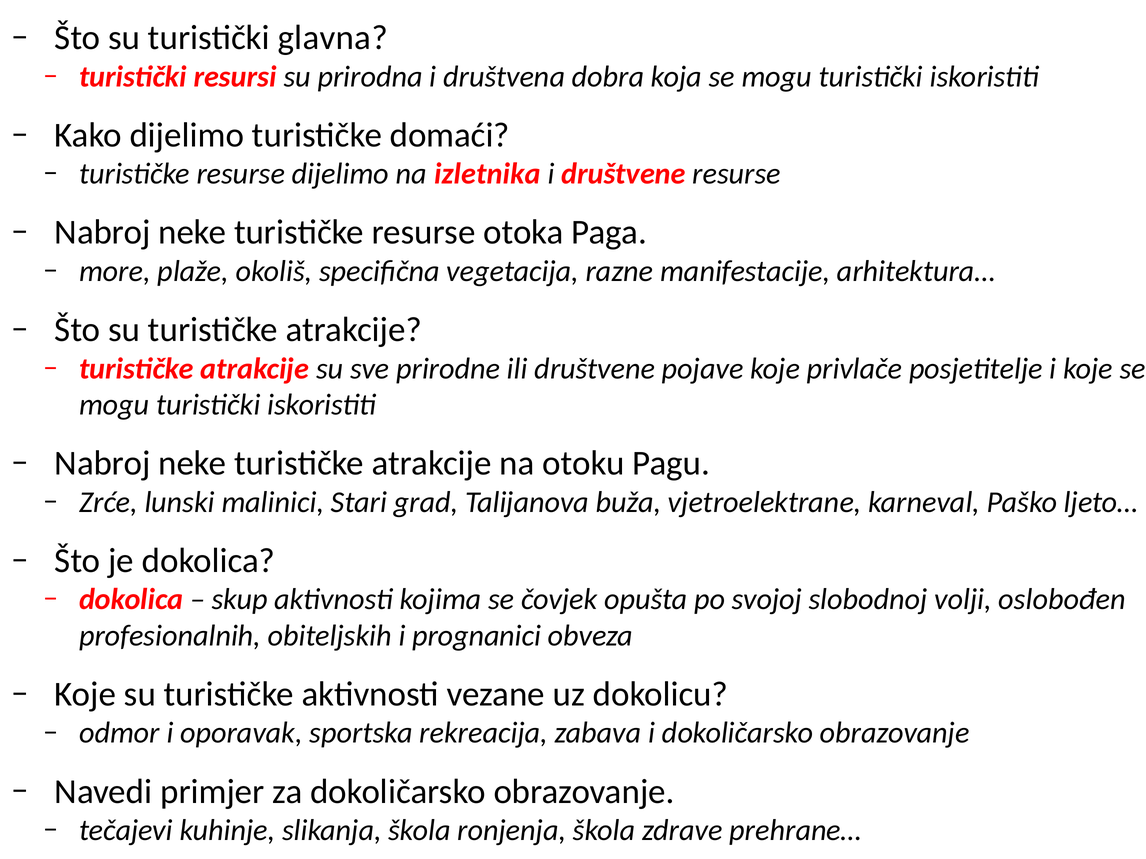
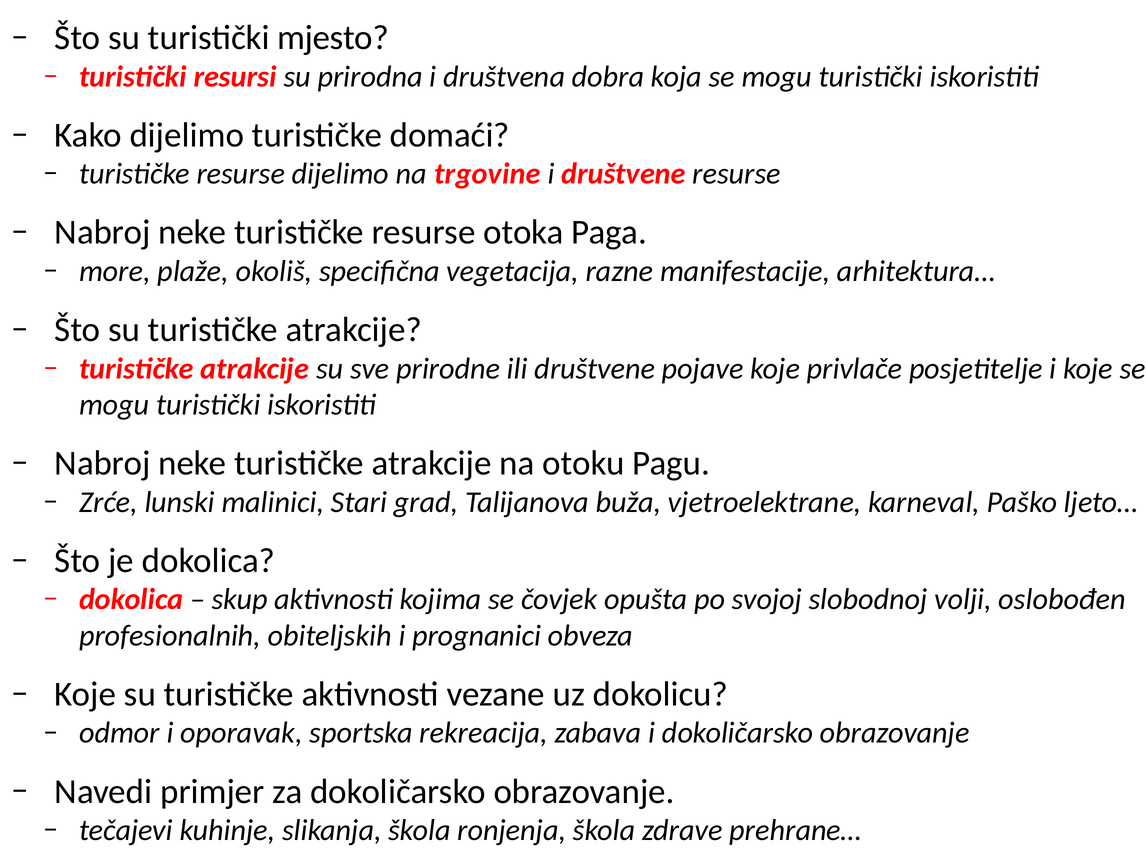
glavna: glavna -> mjesto
izletnika: izletnika -> trgovine
